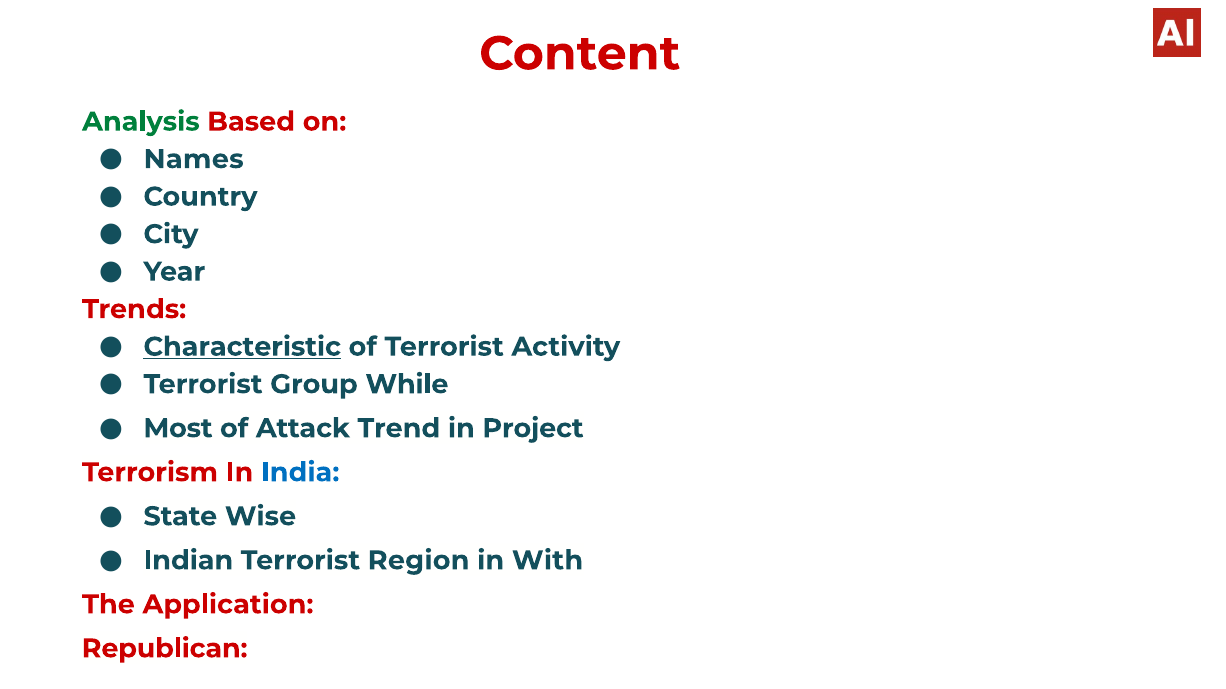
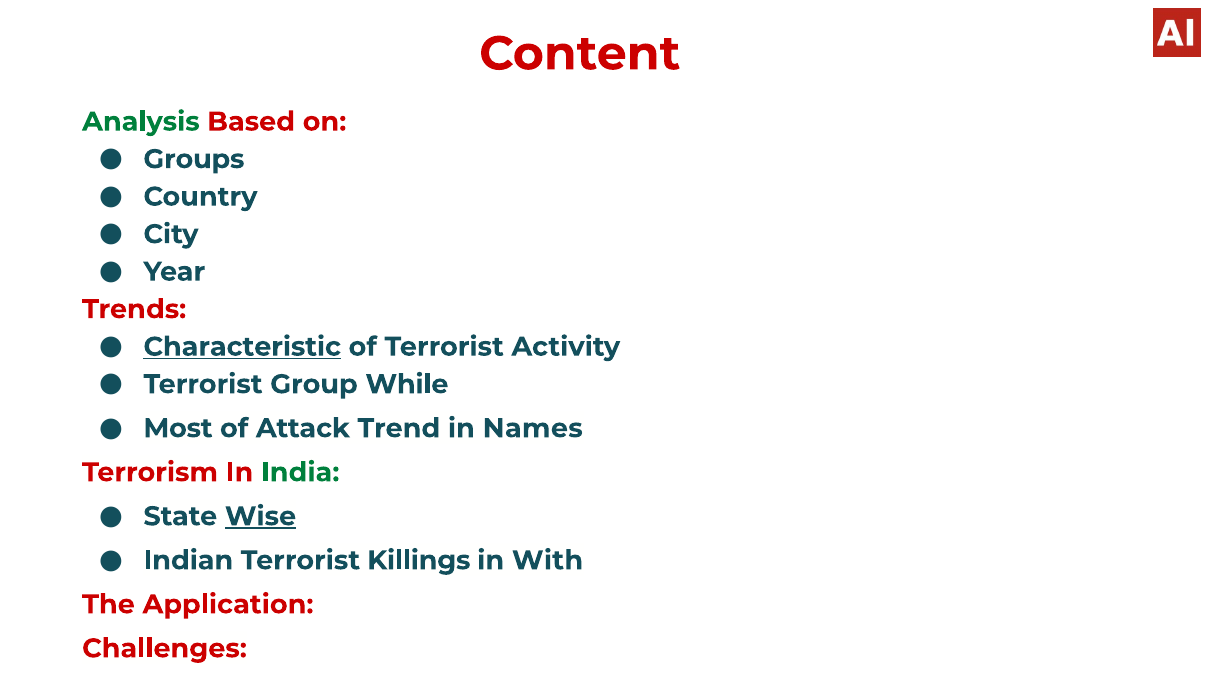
Names: Names -> Groups
Project: Project -> Names
India colour: blue -> green
Wise underline: none -> present
Region: Region -> Killings
Republican: Republican -> Challenges
